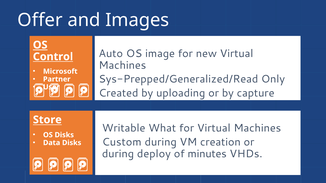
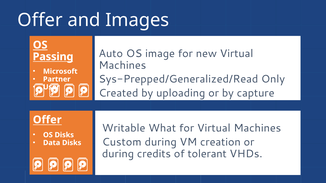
Control: Control -> Passing
Store at (47, 120): Store -> Offer
deploy: deploy -> credits
minutes: minutes -> tolerant
